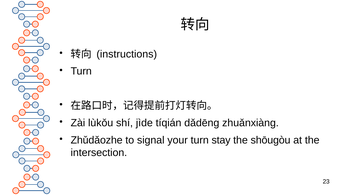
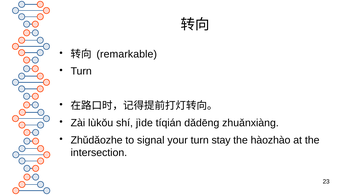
instructions: instructions -> remarkable
shōugòu: shōugòu -> hàozhào
